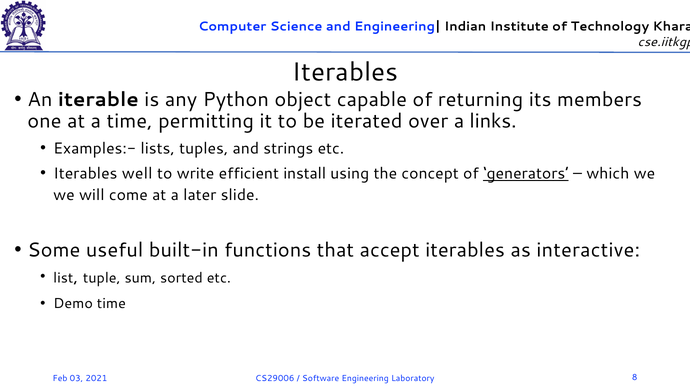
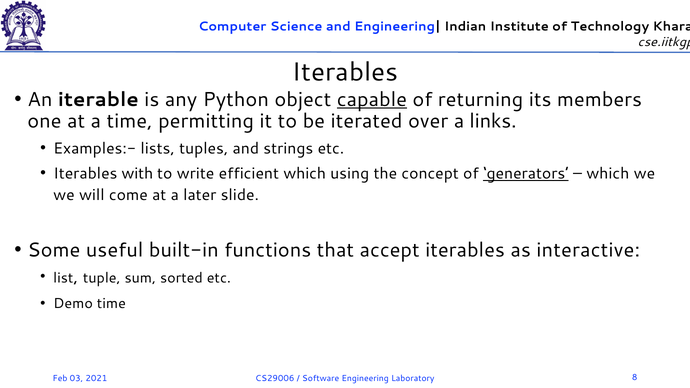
capable underline: none -> present
well: well -> with
efficient install: install -> which
